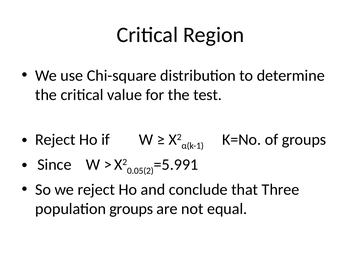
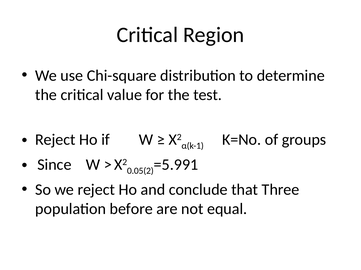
population groups: groups -> before
